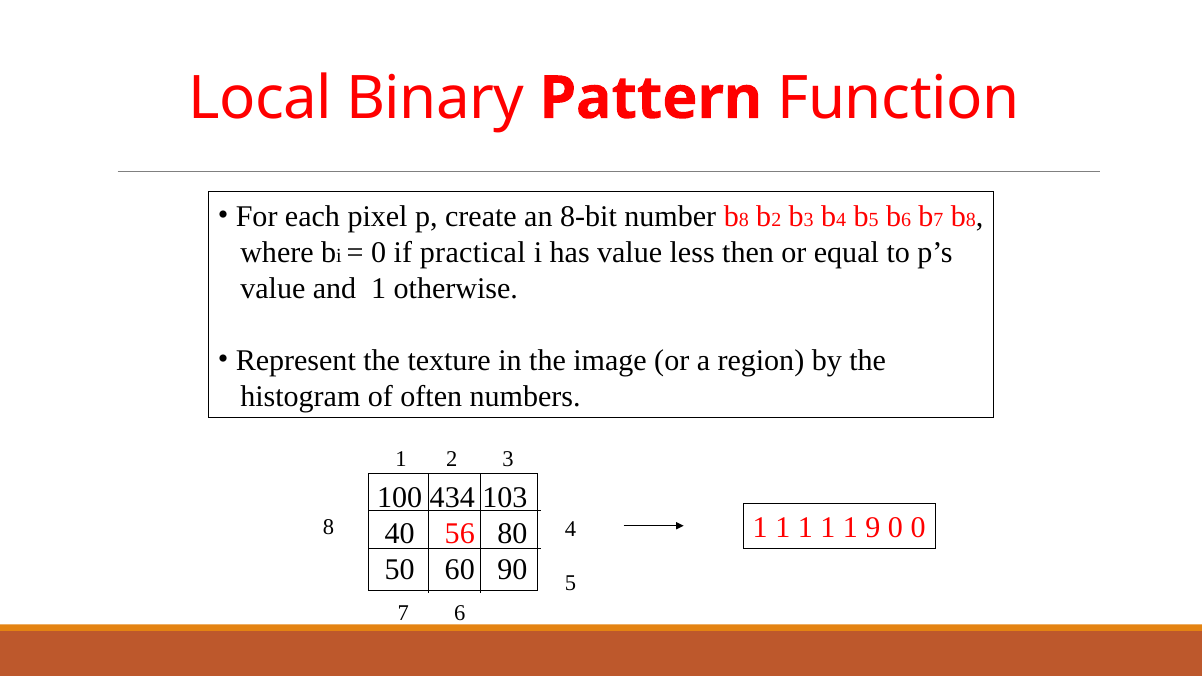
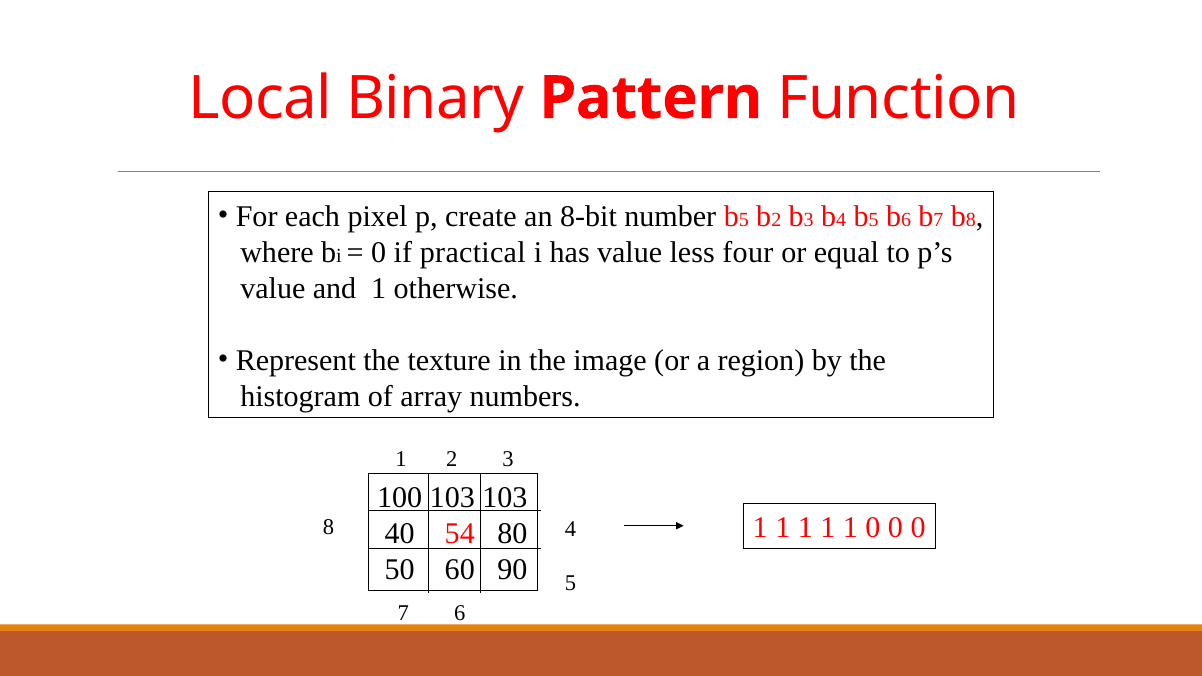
8 at (744, 220): 8 -> 5
then: then -> four
often: often -> array
100 434: 434 -> 103
1 9: 9 -> 0
56: 56 -> 54
